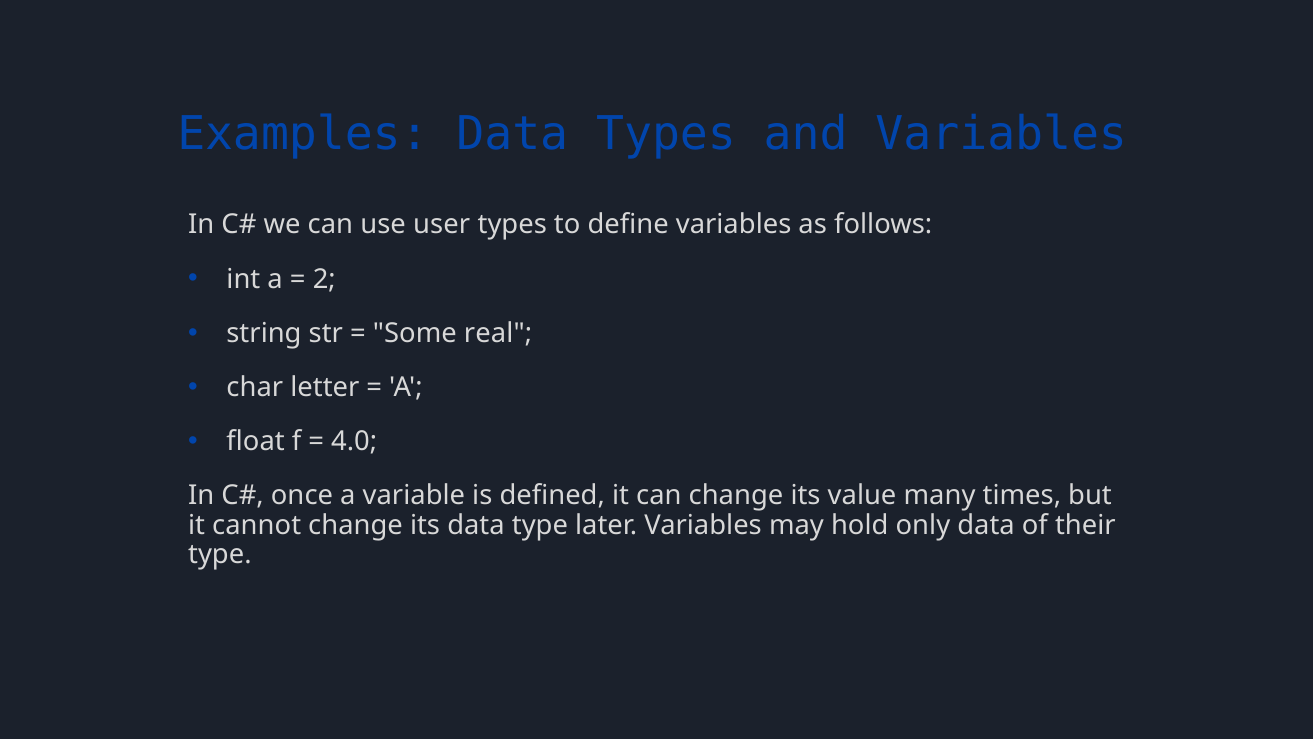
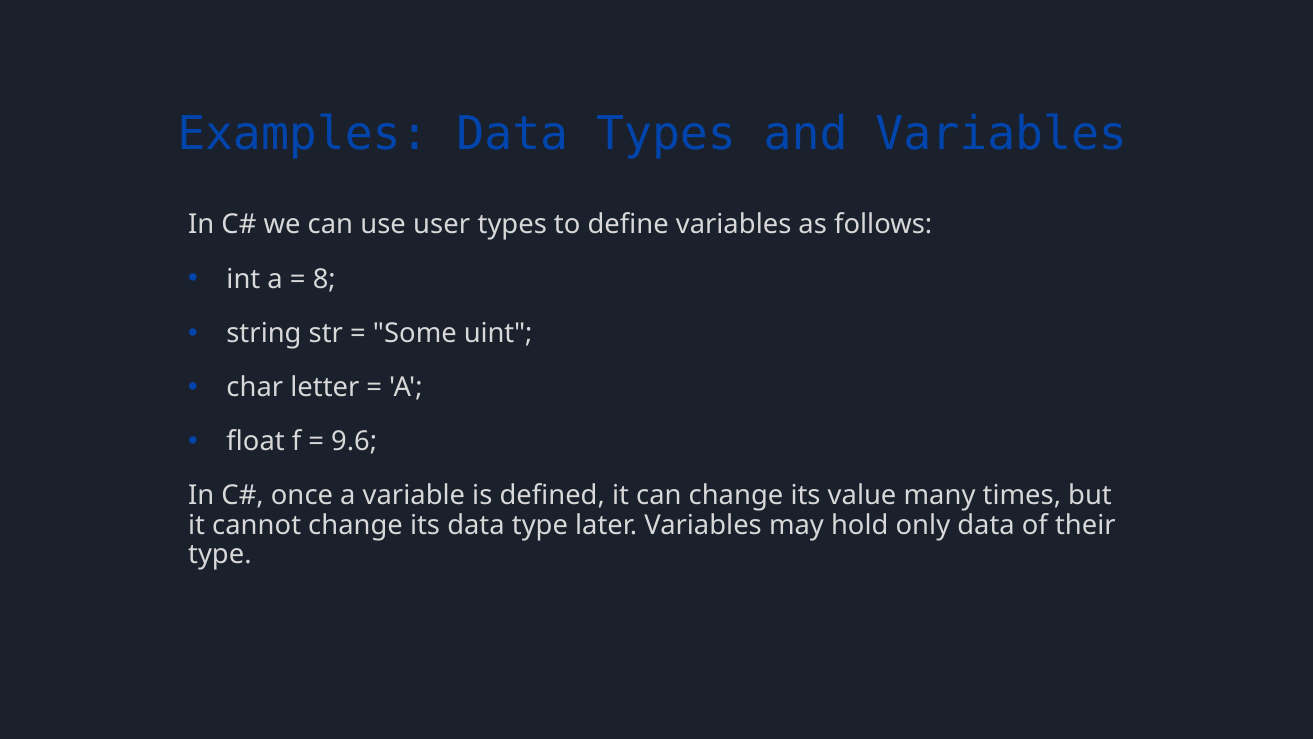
2: 2 -> 8
real: real -> uint
4.0: 4.0 -> 9.6
